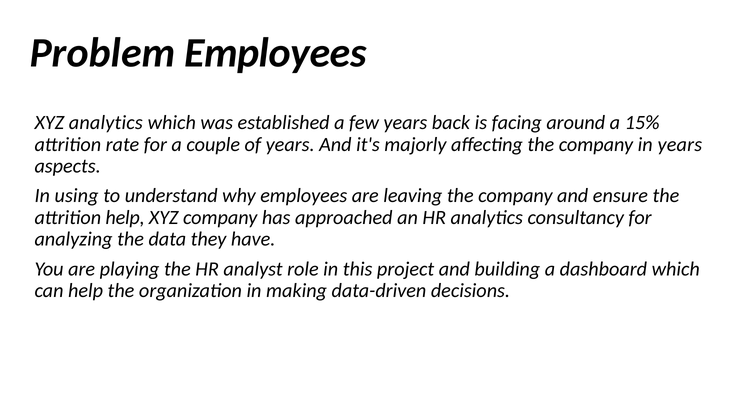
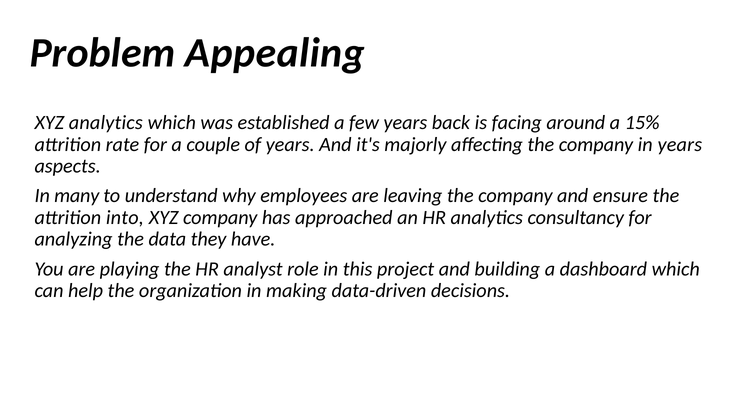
Problem Employees: Employees -> Appealing
using: using -> many
attrition help: help -> into
